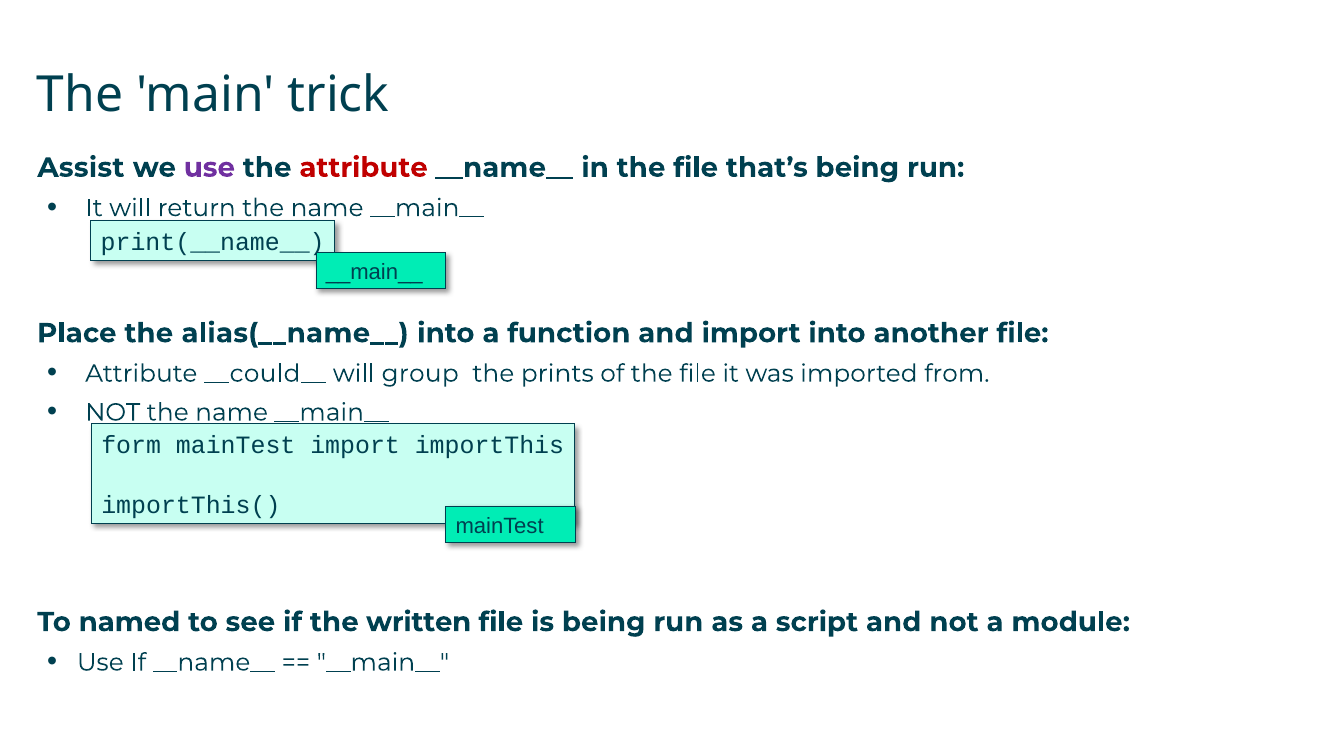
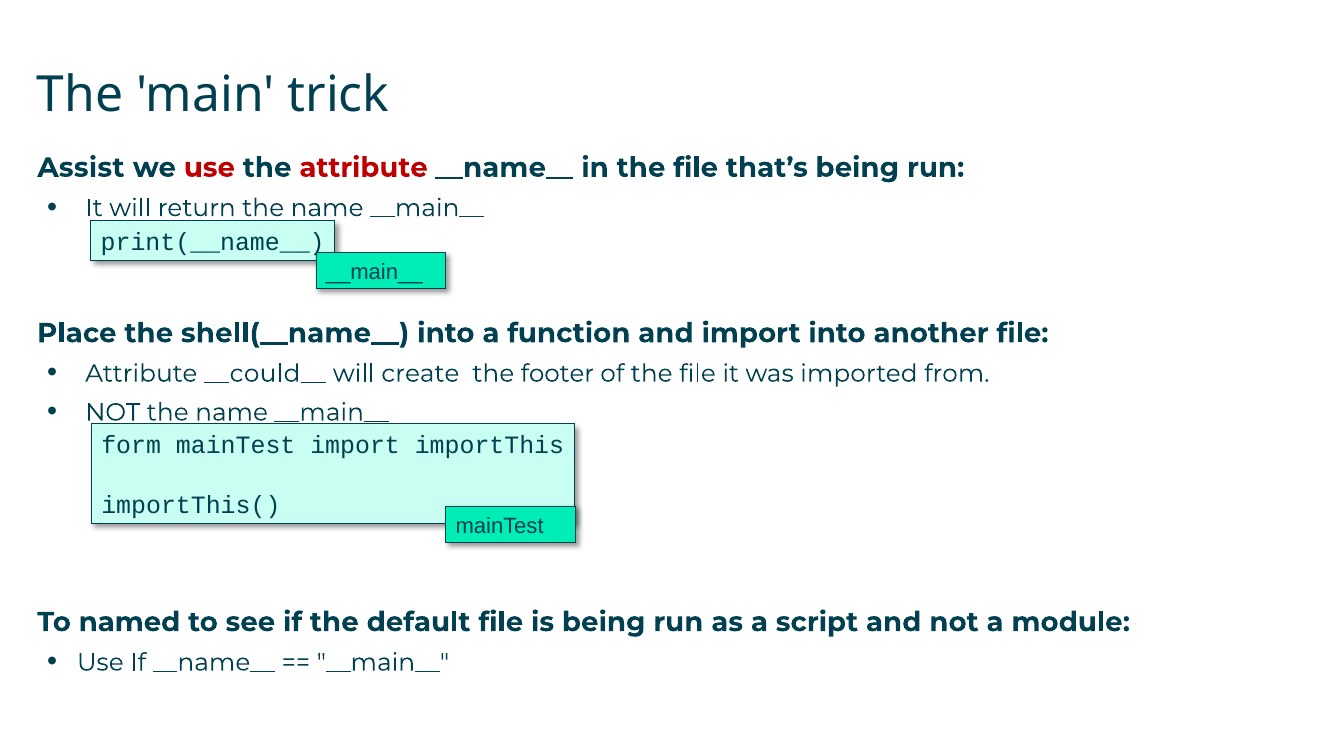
use at (209, 168) colour: purple -> red
alias(__name__: alias(__name__ -> shell(__name__
group: group -> create
prints: prints -> footer
written: written -> default
